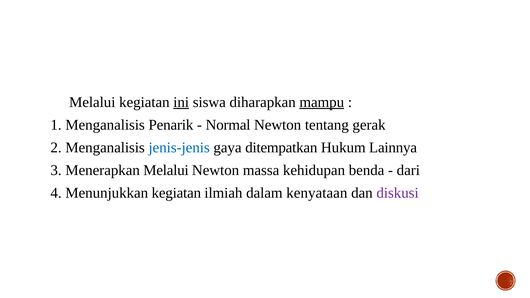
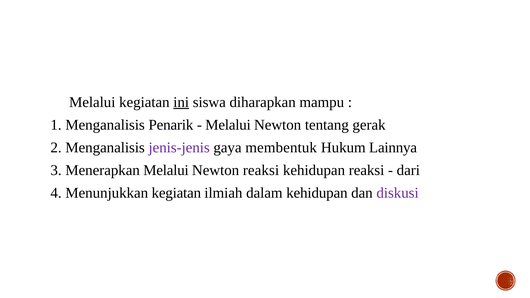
mampu underline: present -> none
Normal at (228, 125): Normal -> Melalui
jenis-jenis colour: blue -> purple
ditempatkan: ditempatkan -> membentuk
Newton massa: massa -> reaksi
kehidupan benda: benda -> reaksi
dalam kenyataan: kenyataan -> kehidupan
